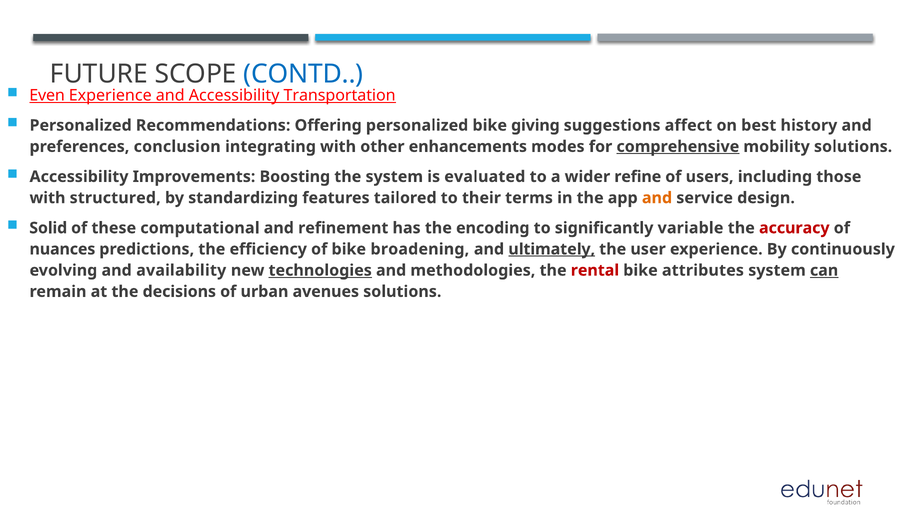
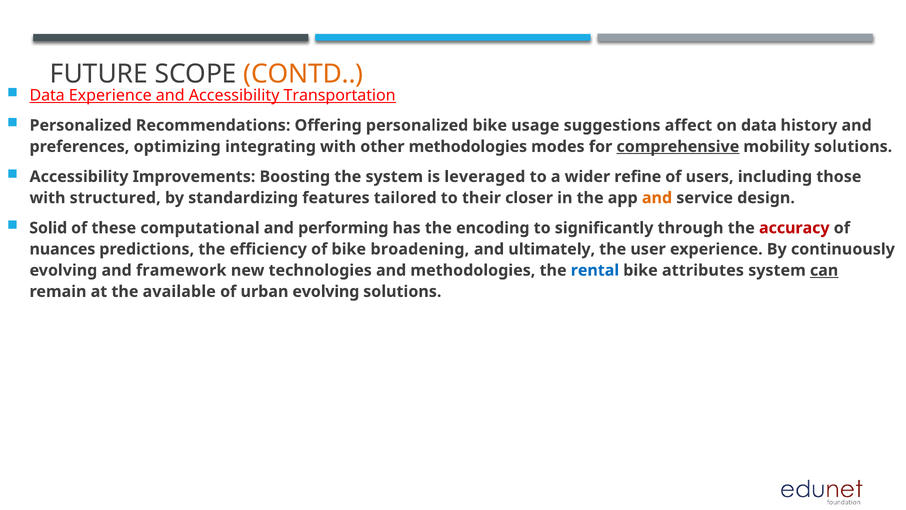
CONTD colour: blue -> orange
Even at (47, 95): Even -> Data
giving: giving -> usage
on best: best -> data
conclusion: conclusion -> optimizing
other enhancements: enhancements -> methodologies
evaluated: evaluated -> leveraged
terms: terms -> closer
refinement: refinement -> performing
variable: variable -> through
ultimately underline: present -> none
availability: availability -> framework
technologies underline: present -> none
rental colour: red -> blue
decisions: decisions -> available
urban avenues: avenues -> evolving
